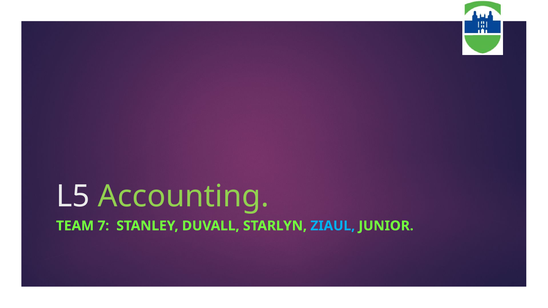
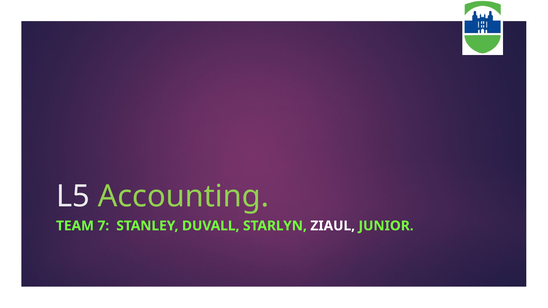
ZIAUL colour: light blue -> white
